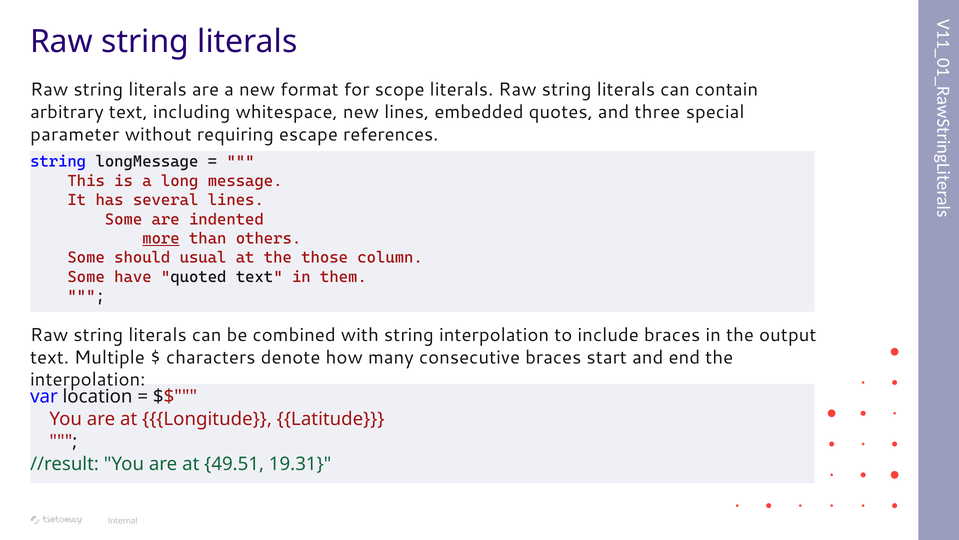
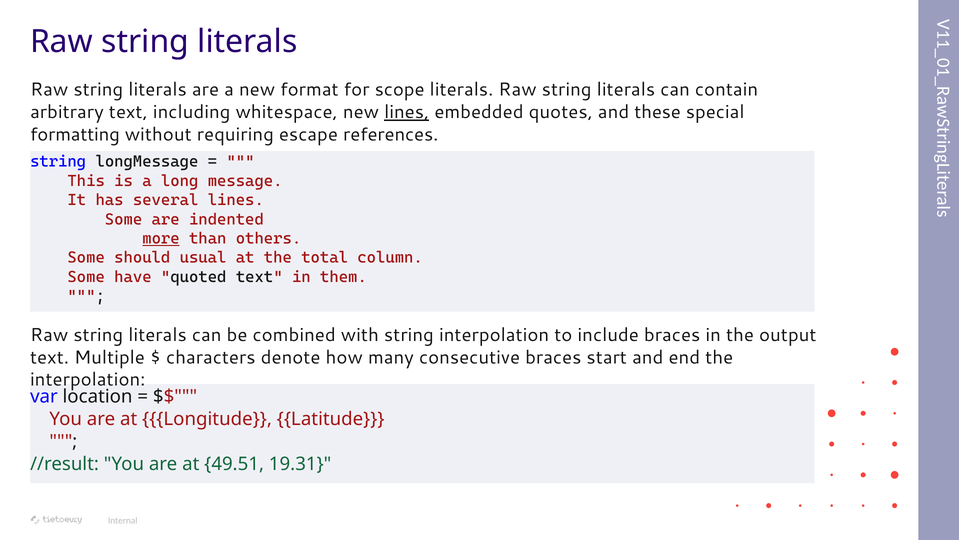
lines at (407, 112) underline: none -> present
three: three -> these
parameter: parameter -> formatting
those: those -> total
